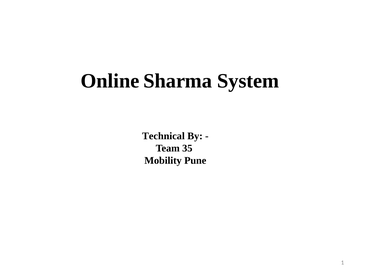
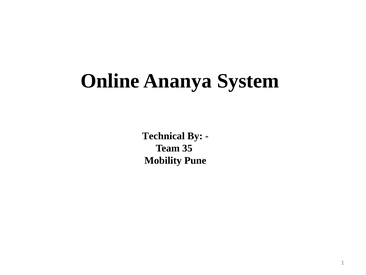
Sharma: Sharma -> Ananya
